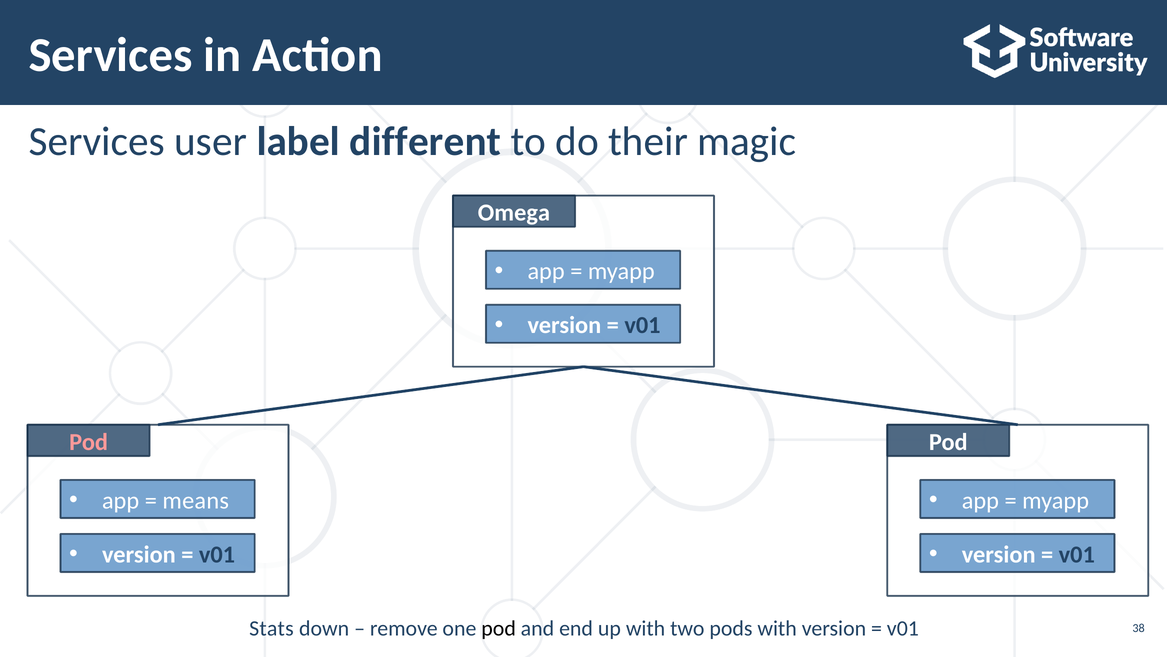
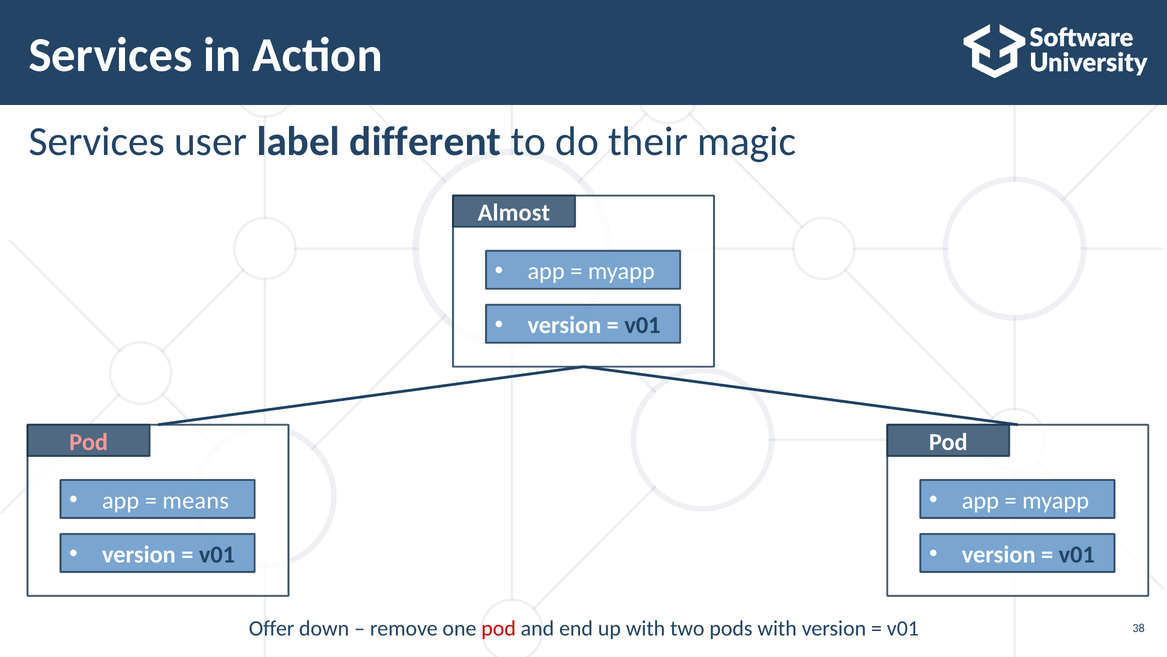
Omega: Omega -> Almost
Stats: Stats -> Offer
pod at (499, 628) colour: black -> red
